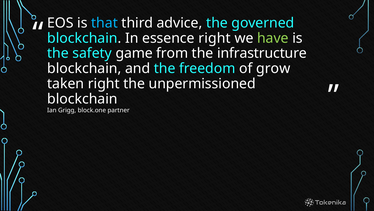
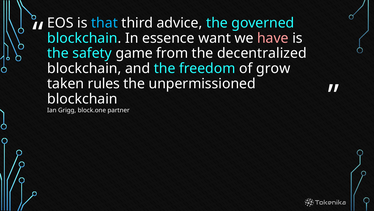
essence right: right -> want
have colour: light green -> pink
infrastructure: infrastructure -> decentralized
taken right: right -> rules
